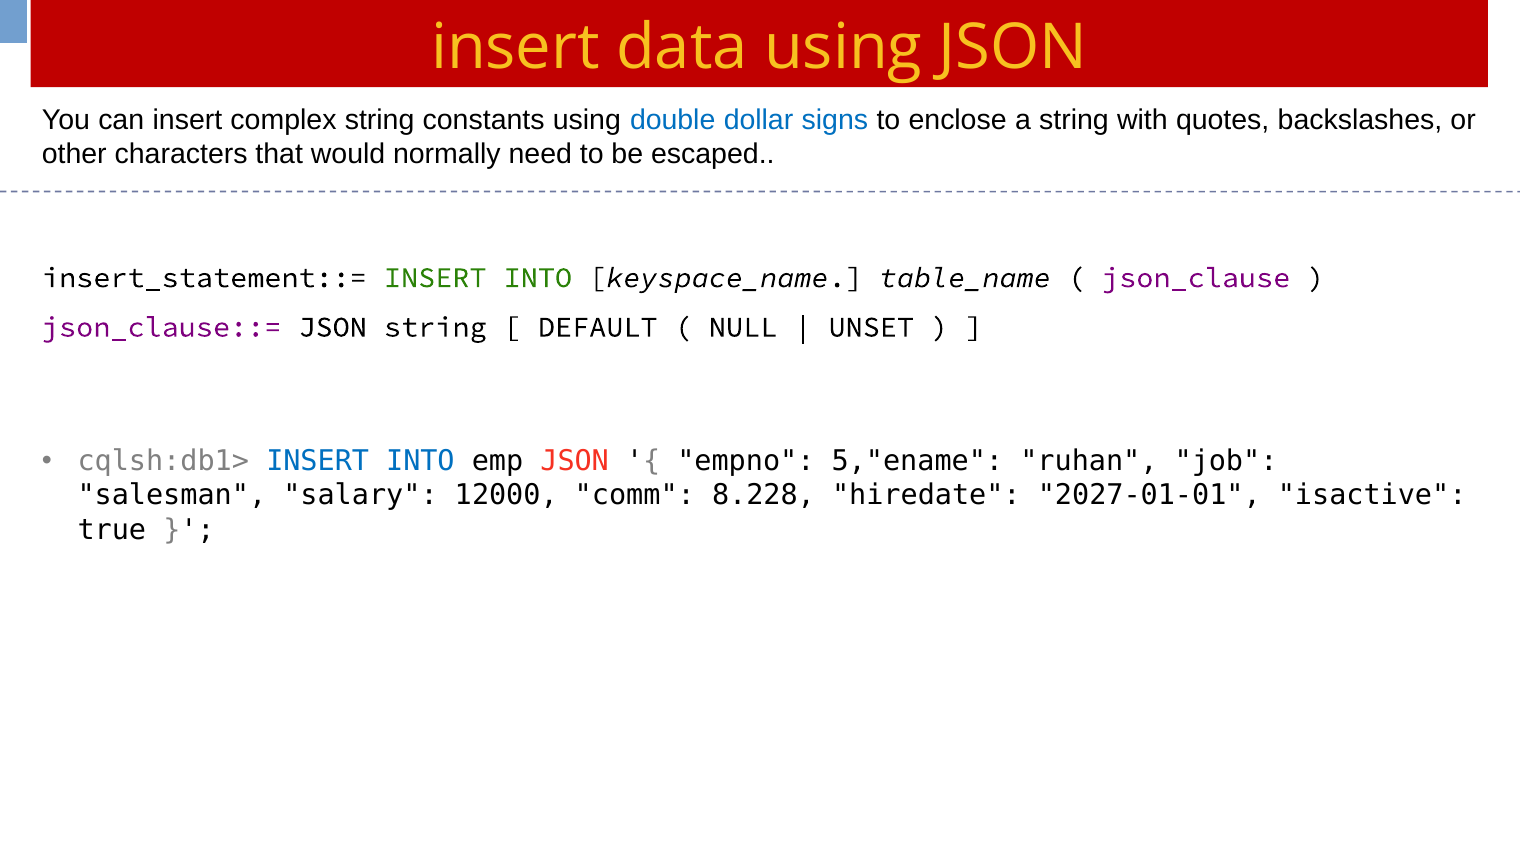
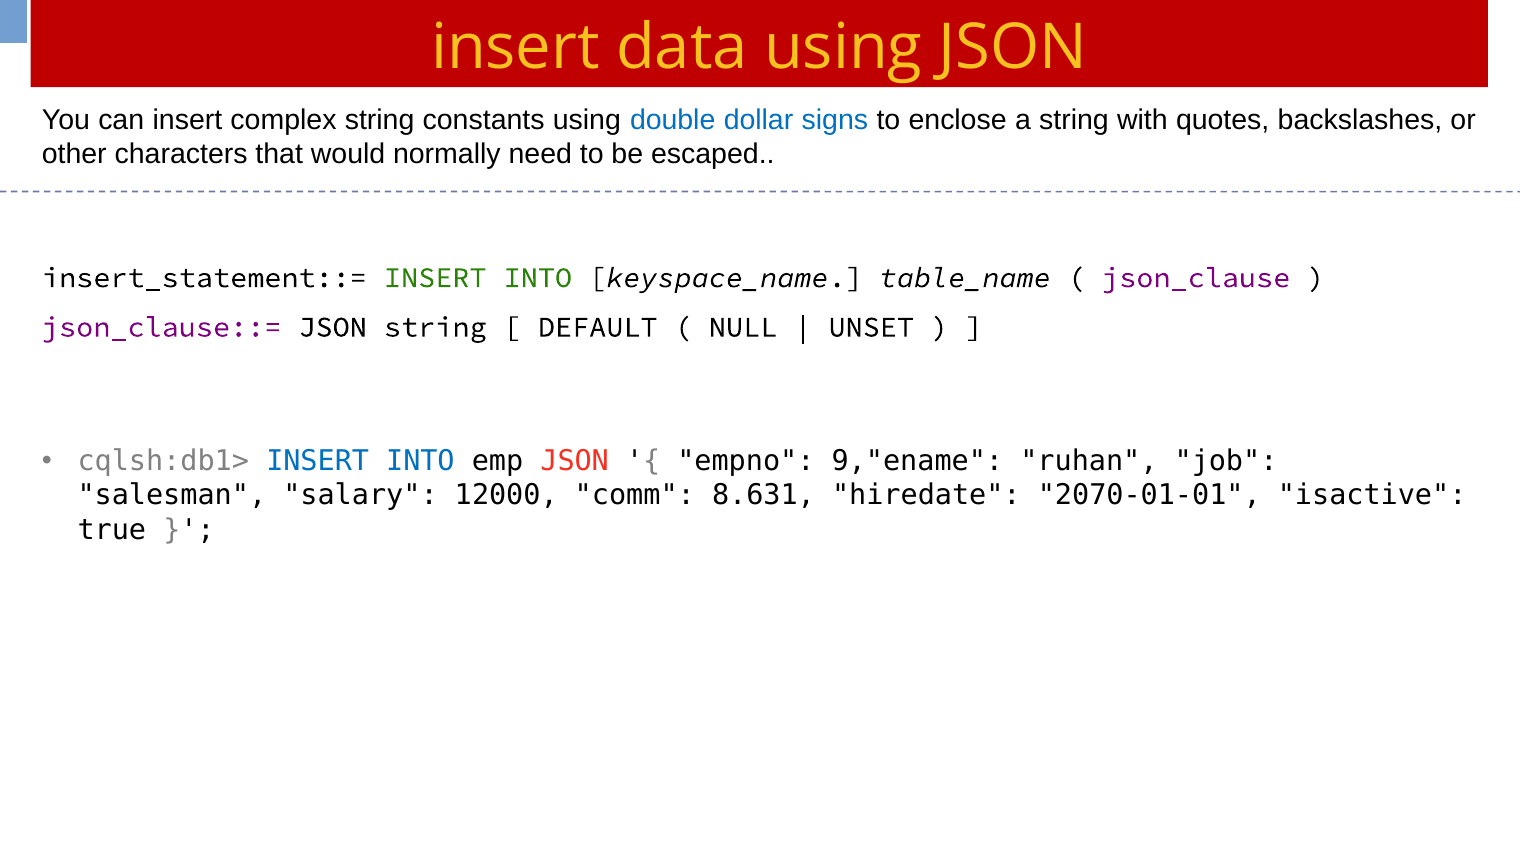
5,"ename: 5,"ename -> 9,"ename
8.228: 8.228 -> 8.631
2027-01-01: 2027-01-01 -> 2070-01-01
